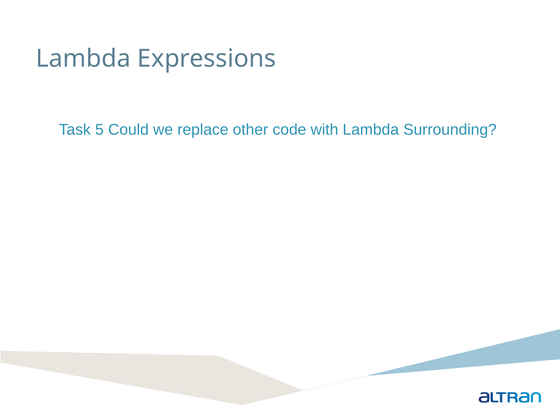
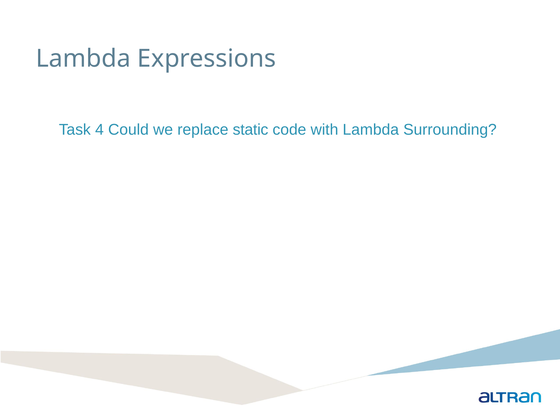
5: 5 -> 4
other: other -> static
